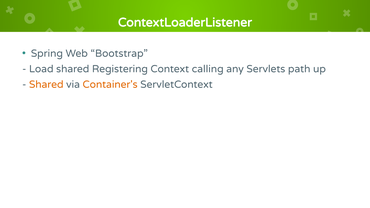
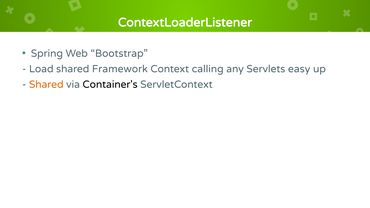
Registering: Registering -> Framework
path: path -> easy
Container's colour: orange -> black
